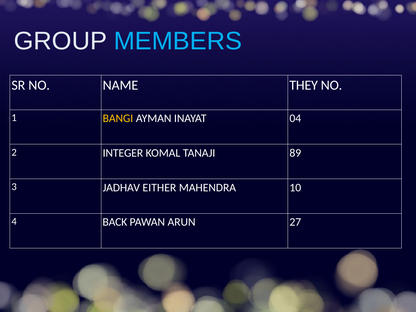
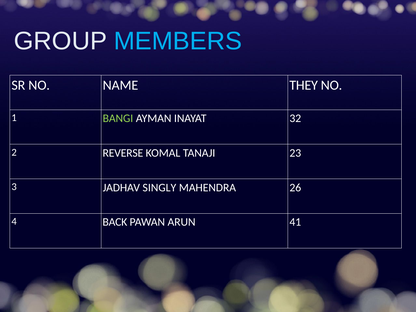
BANGI colour: yellow -> light green
04: 04 -> 32
INTEGER: INTEGER -> REVERSE
89: 89 -> 23
EITHER: EITHER -> SINGLY
10: 10 -> 26
27: 27 -> 41
